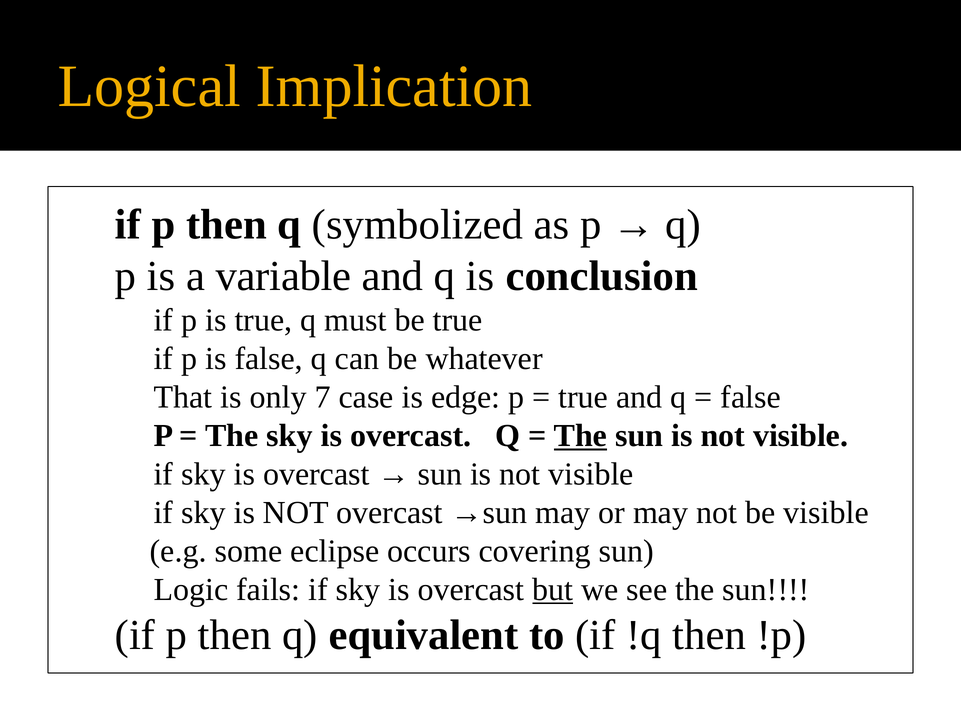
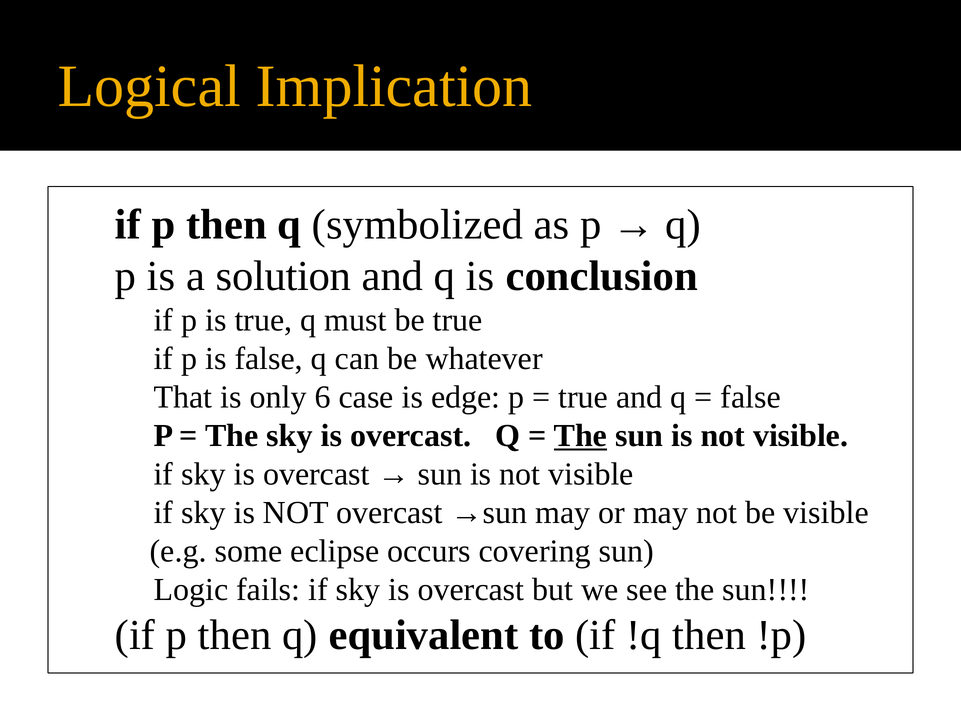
variable: variable -> solution
7: 7 -> 6
but underline: present -> none
